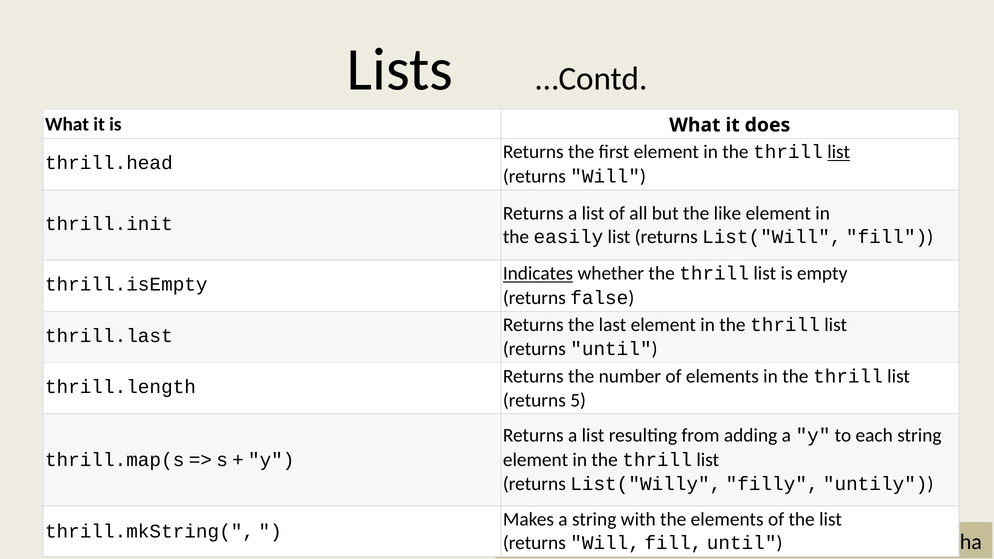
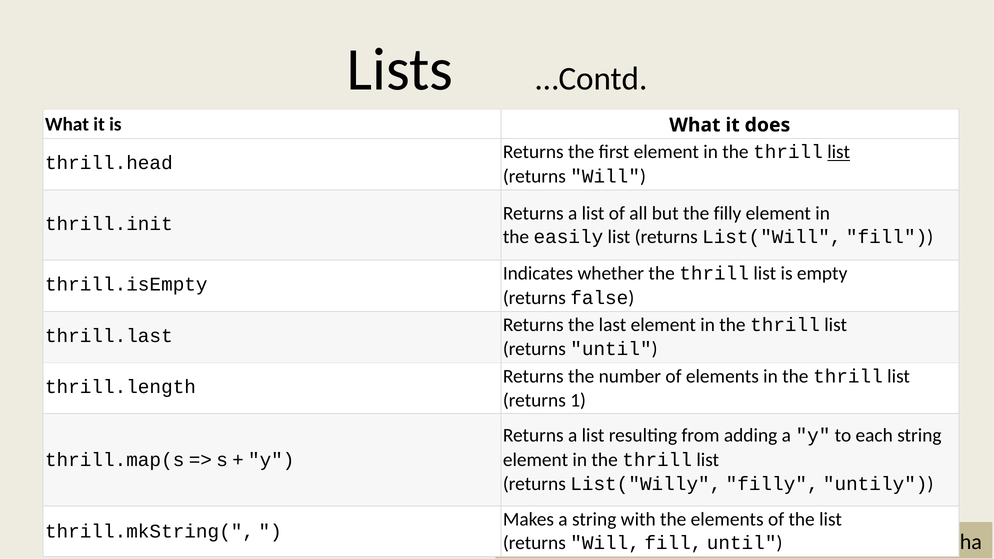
the like: like -> filly
Indicates underline: present -> none
5: 5 -> 1
